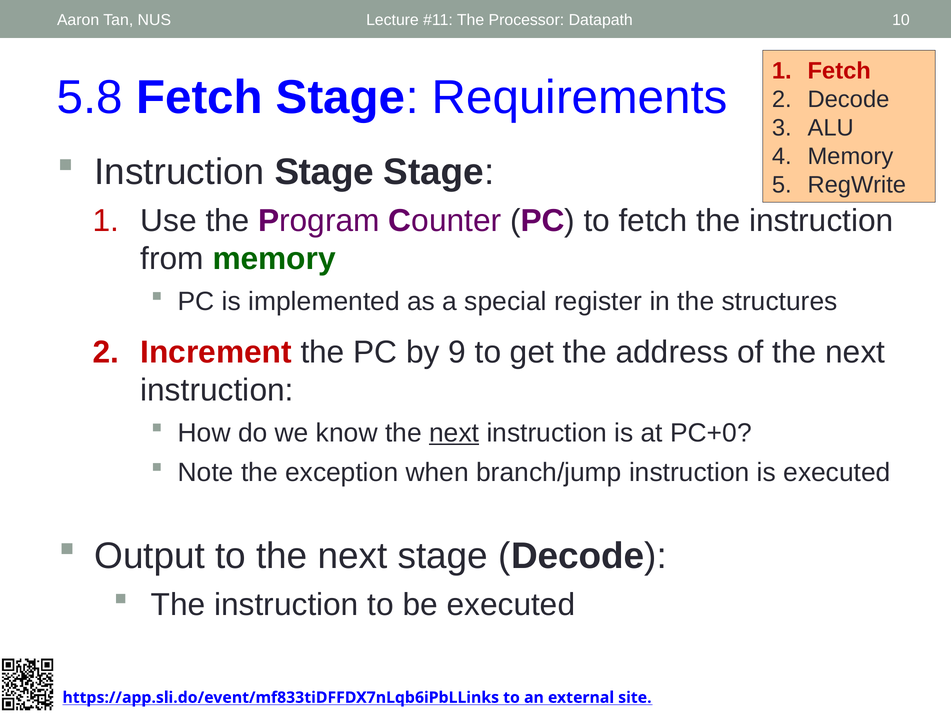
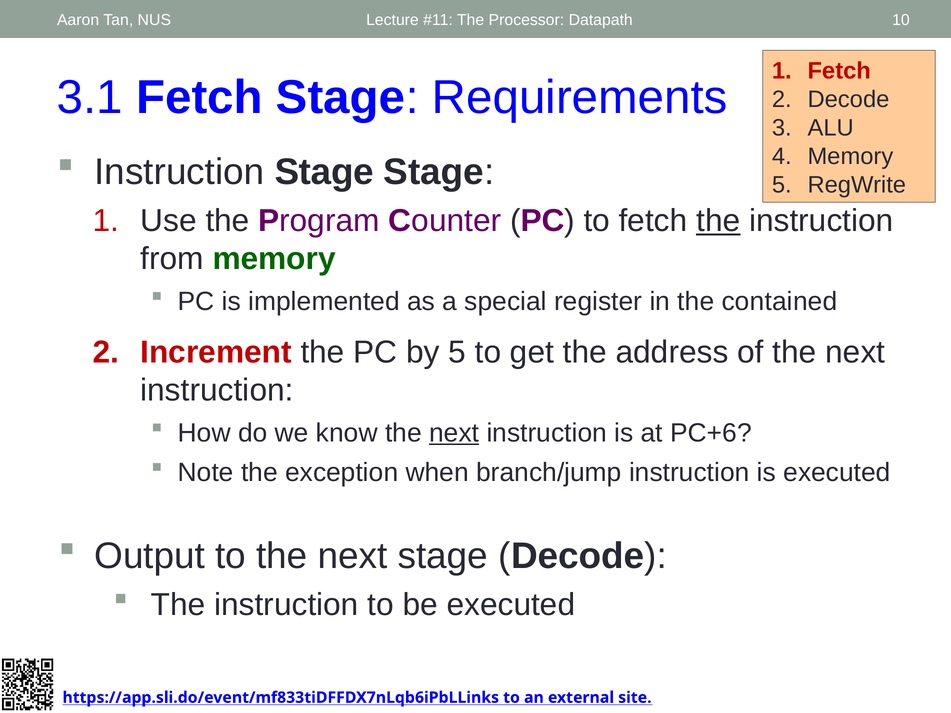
5.8: 5.8 -> 3.1
the at (718, 221) underline: none -> present
structures: structures -> contained
by 9: 9 -> 5
PC+0: PC+0 -> PC+6
